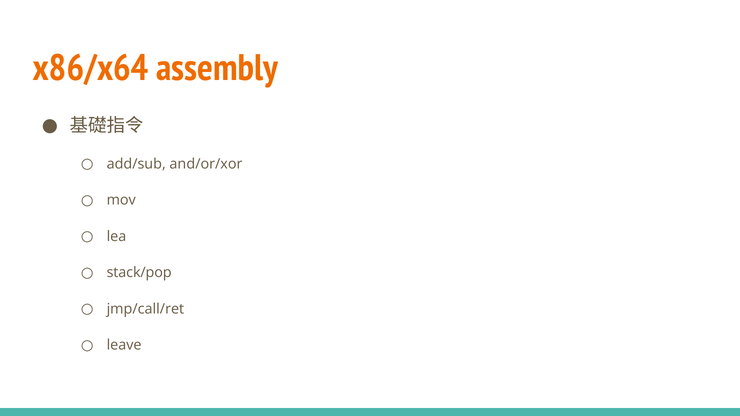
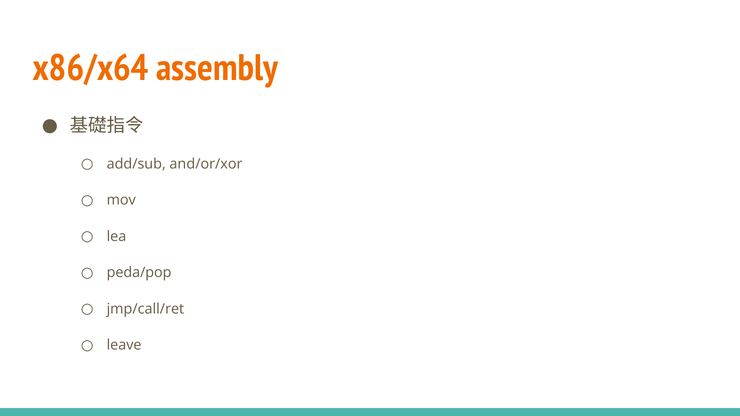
stack/pop: stack/pop -> peda/pop
